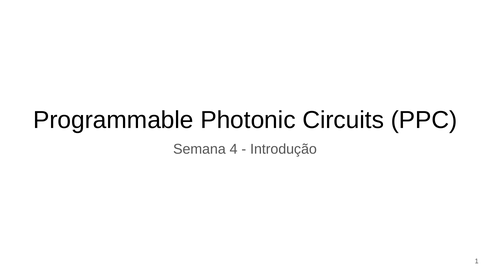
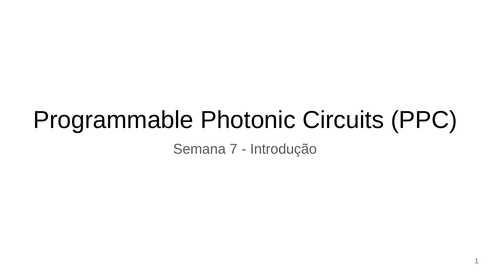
4: 4 -> 7
